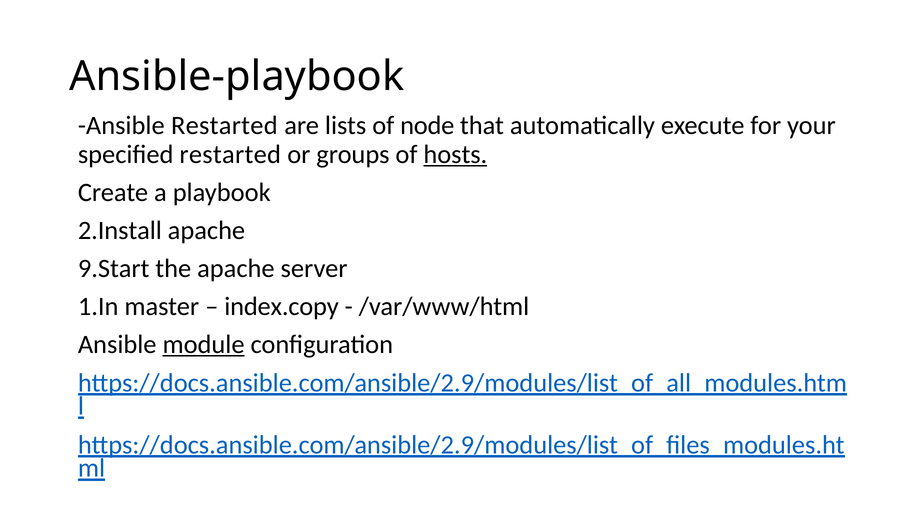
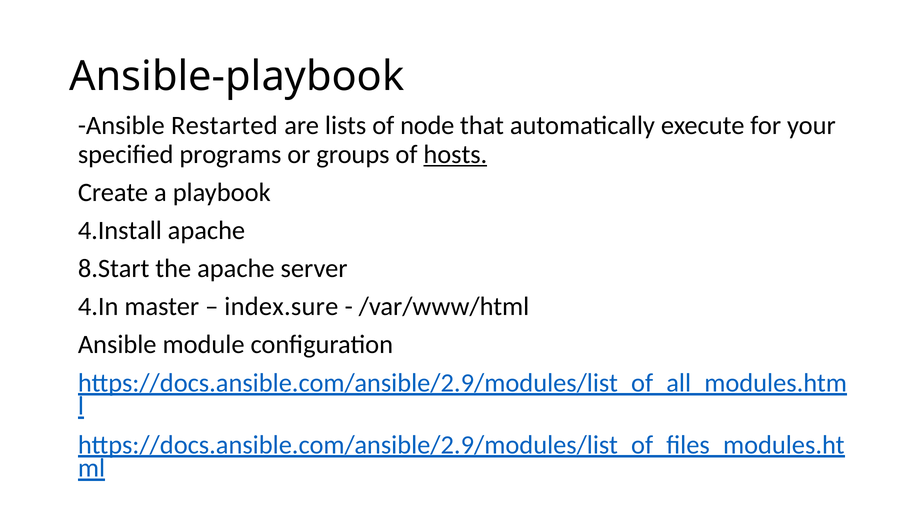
specified restarted: restarted -> programs
2.Install: 2.Install -> 4.Install
9.Start: 9.Start -> 8.Start
1.In: 1.In -> 4.In
index.copy: index.copy -> index.sure
module underline: present -> none
